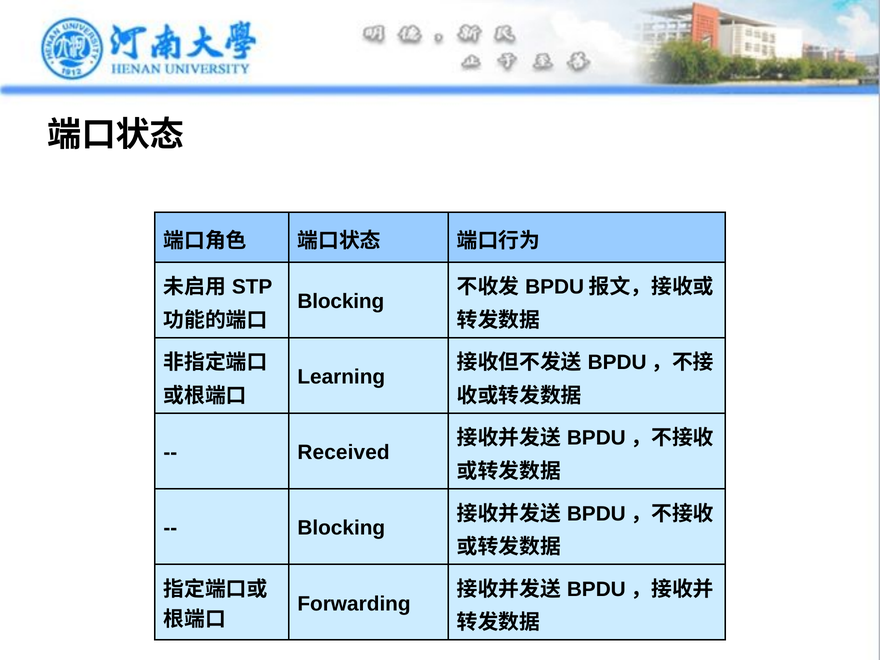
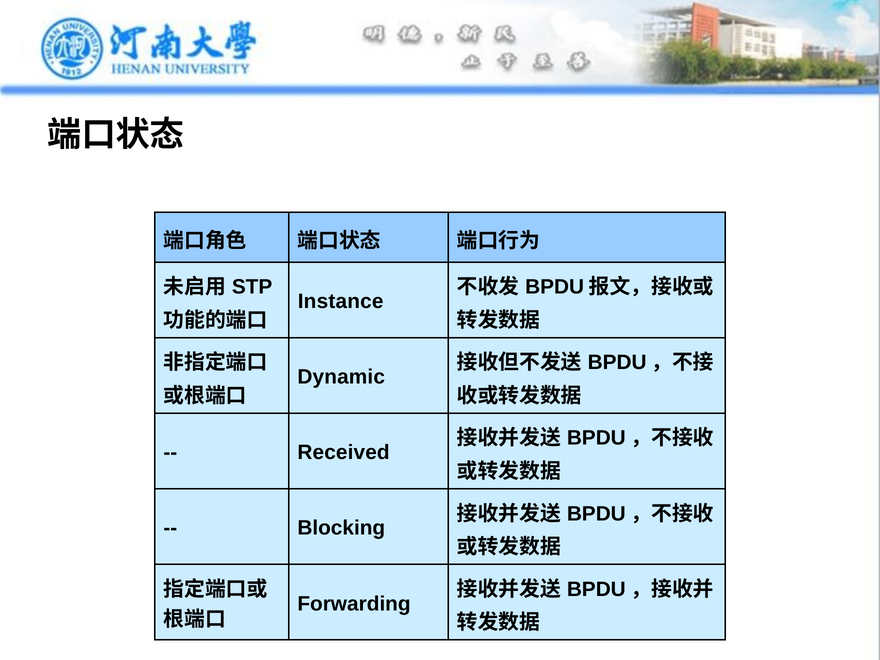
Blocking at (341, 301): Blocking -> Instance
Learning: Learning -> Dynamic
